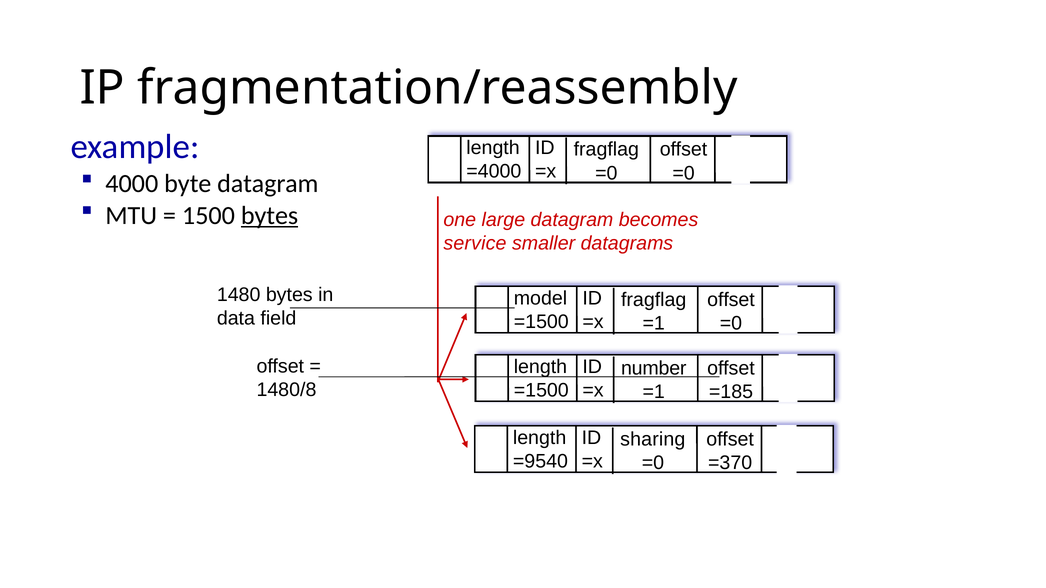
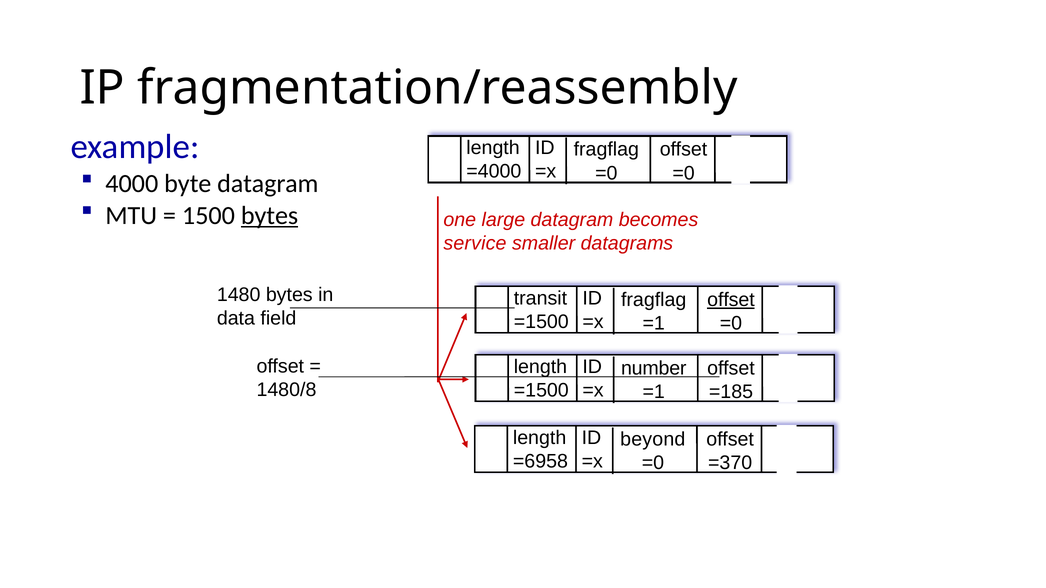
model: model -> transit
offset at (731, 300) underline: none -> present
sharing: sharing -> beyond
=9540: =9540 -> =6958
